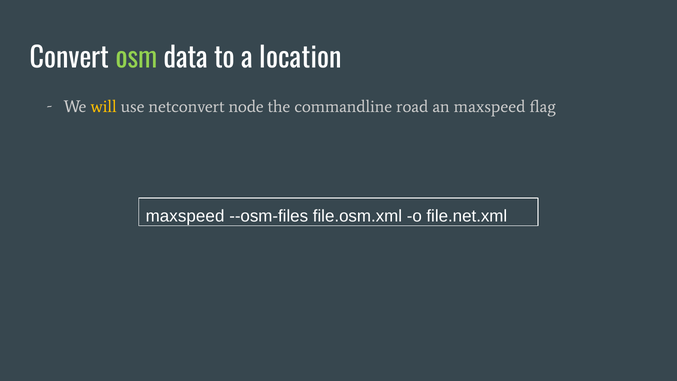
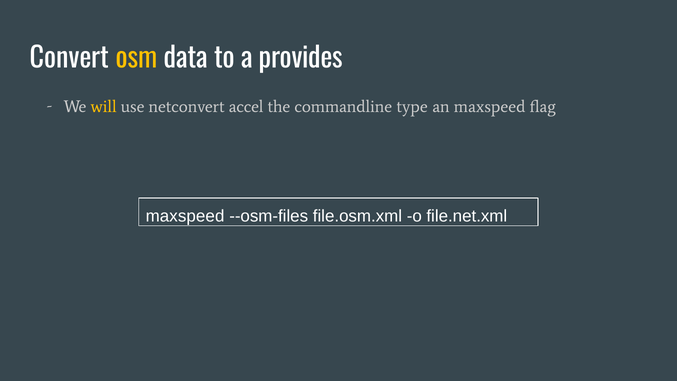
osm colour: light green -> yellow
location: location -> provides
node: node -> accel
road: road -> type
